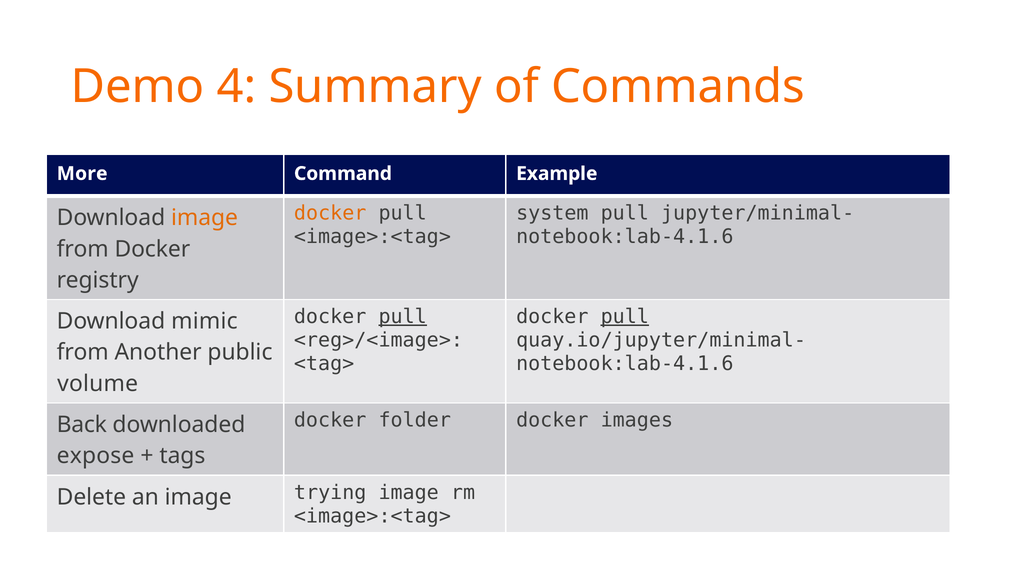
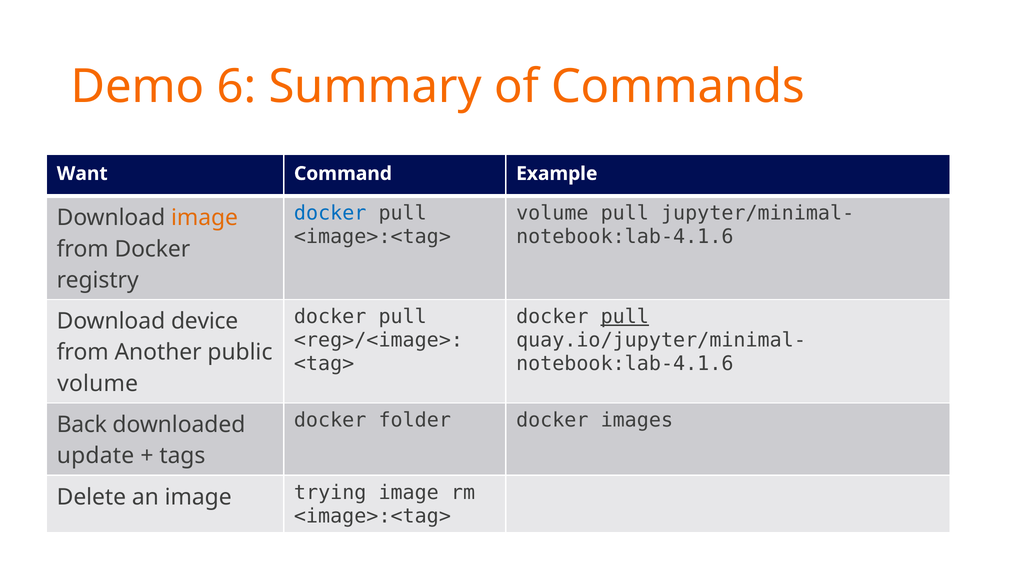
4: 4 -> 6
More: More -> Want
docker at (330, 213) colour: orange -> blue
system at (552, 213): system -> volume
pull at (403, 317) underline: present -> none
mimic: mimic -> device
expose: expose -> update
